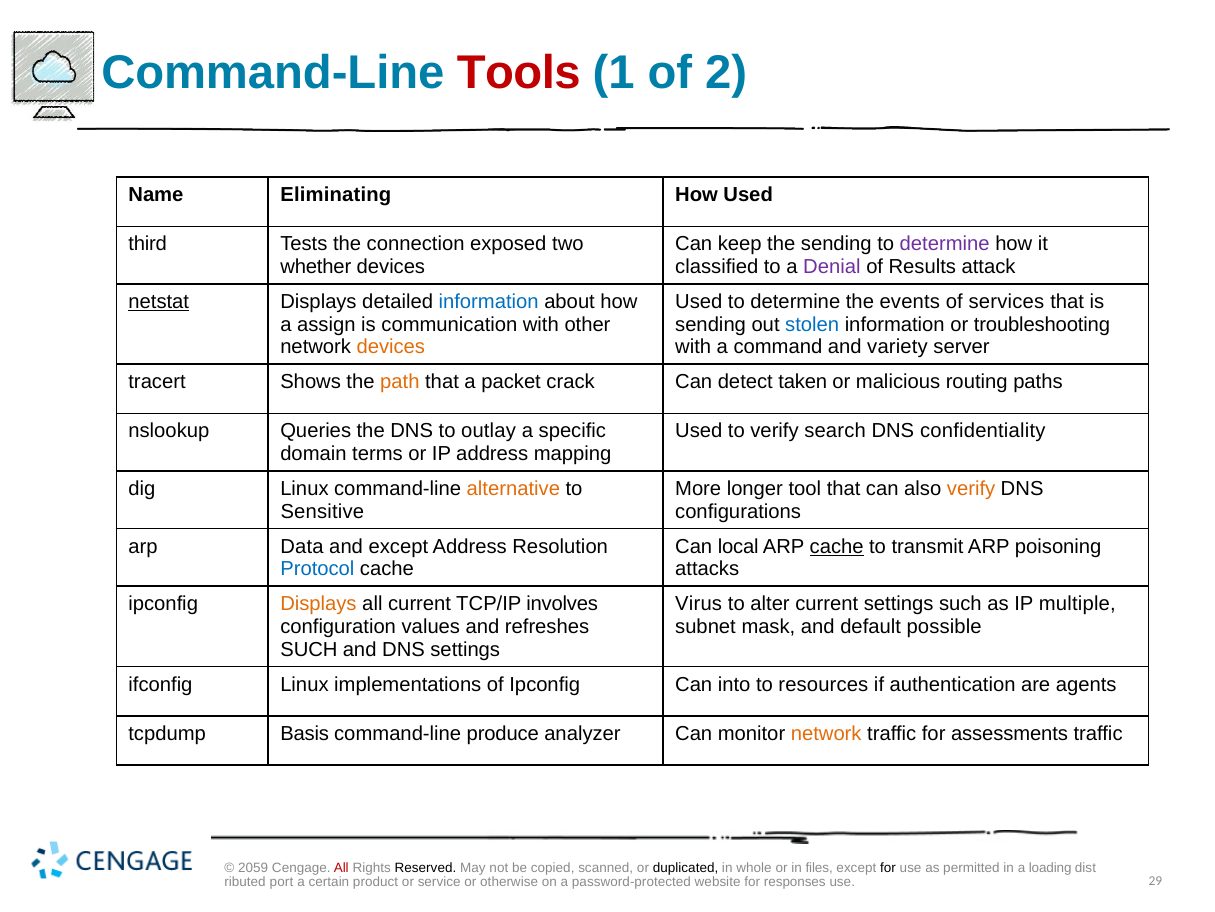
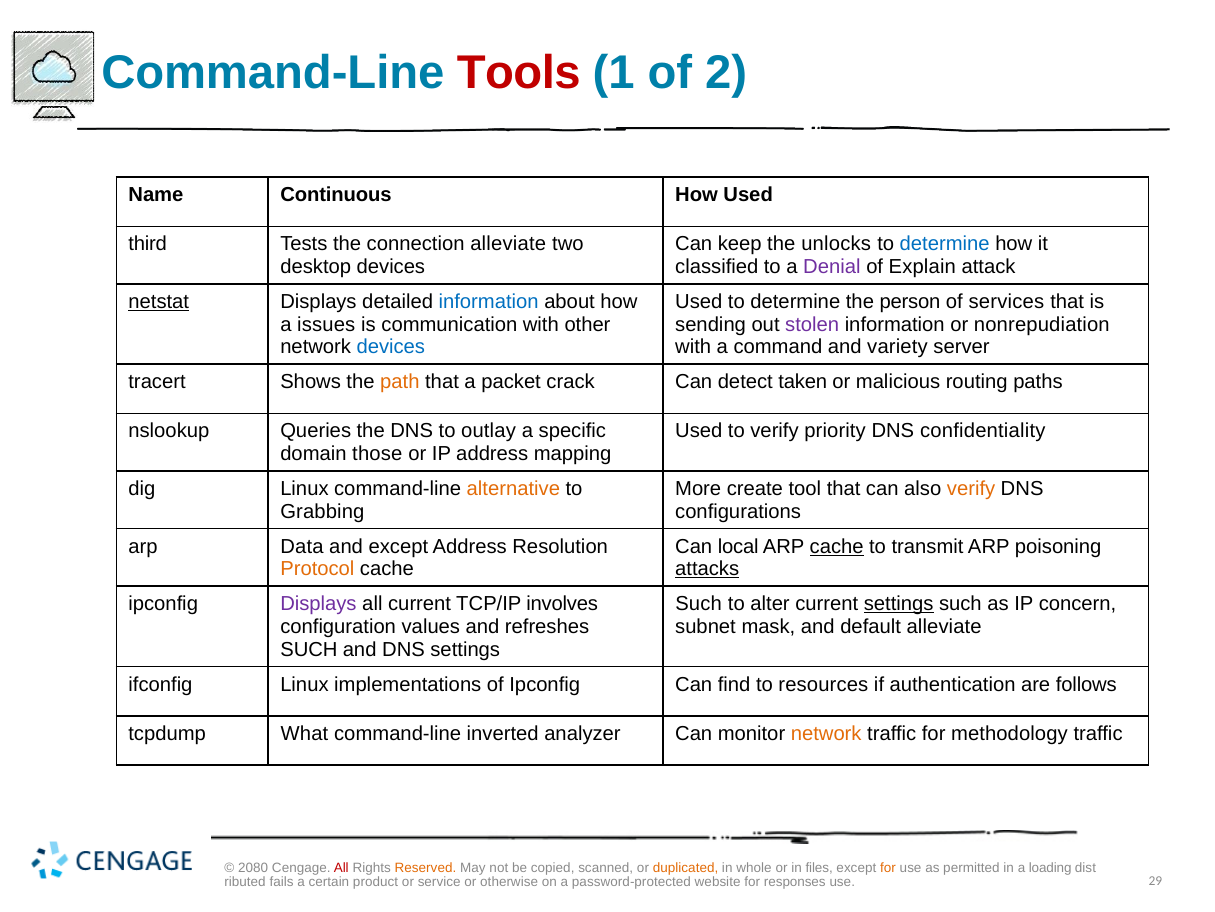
Eliminating: Eliminating -> Continuous
connection exposed: exposed -> alleviate
the sending: sending -> unlocks
determine at (945, 244) colour: purple -> blue
whether: whether -> desktop
Results: Results -> Explain
events: events -> person
assign: assign -> issues
stolen colour: blue -> purple
troubleshooting: troubleshooting -> nonrepudiation
devices at (391, 347) colour: orange -> blue
search: search -> priority
terms: terms -> those
longer: longer -> create
Sensitive: Sensitive -> Grabbing
Protocol colour: blue -> orange
attacks underline: none -> present
Displays at (318, 604) colour: orange -> purple
Virus at (699, 604): Virus -> Such
settings at (899, 604) underline: none -> present
multiple: multiple -> concern
default possible: possible -> alleviate
into: into -> find
agents: agents -> follows
Basis: Basis -> What
produce: produce -> inverted
assessments: assessments -> methodology
2059: 2059 -> 2080
Reserved colour: black -> orange
duplicated colour: black -> orange
for at (888, 868) colour: black -> orange
port: port -> fails
